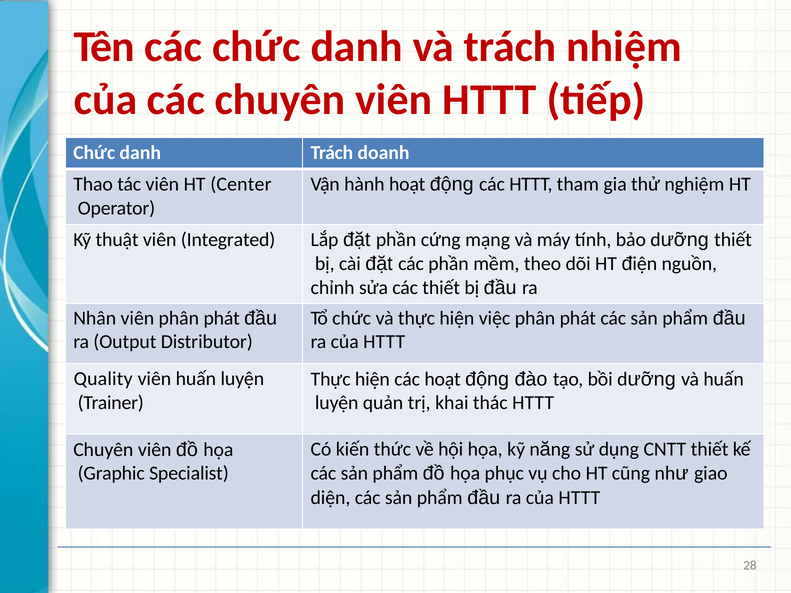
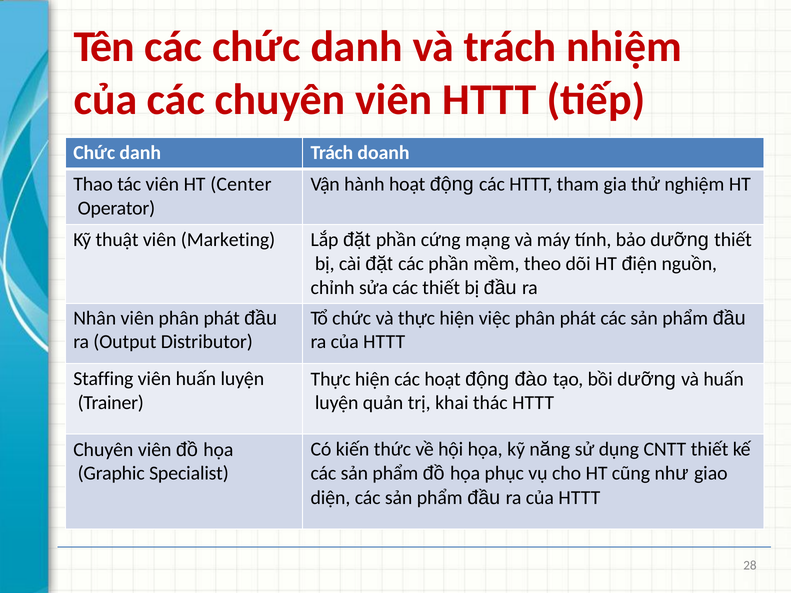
Integrated: Integrated -> Marketing
Quality: Quality -> Staffing
